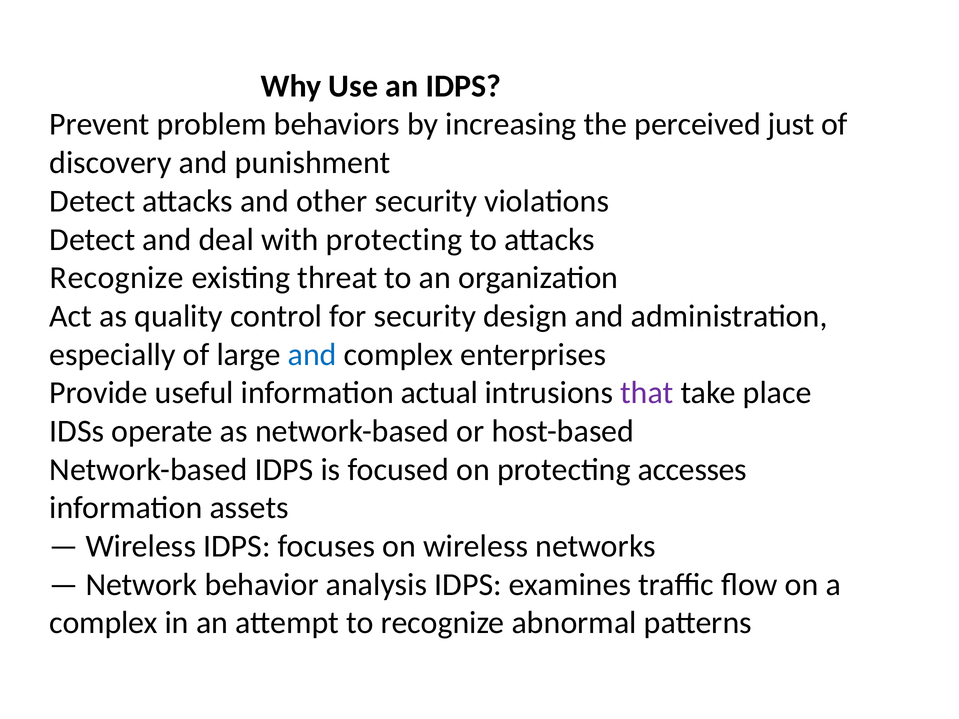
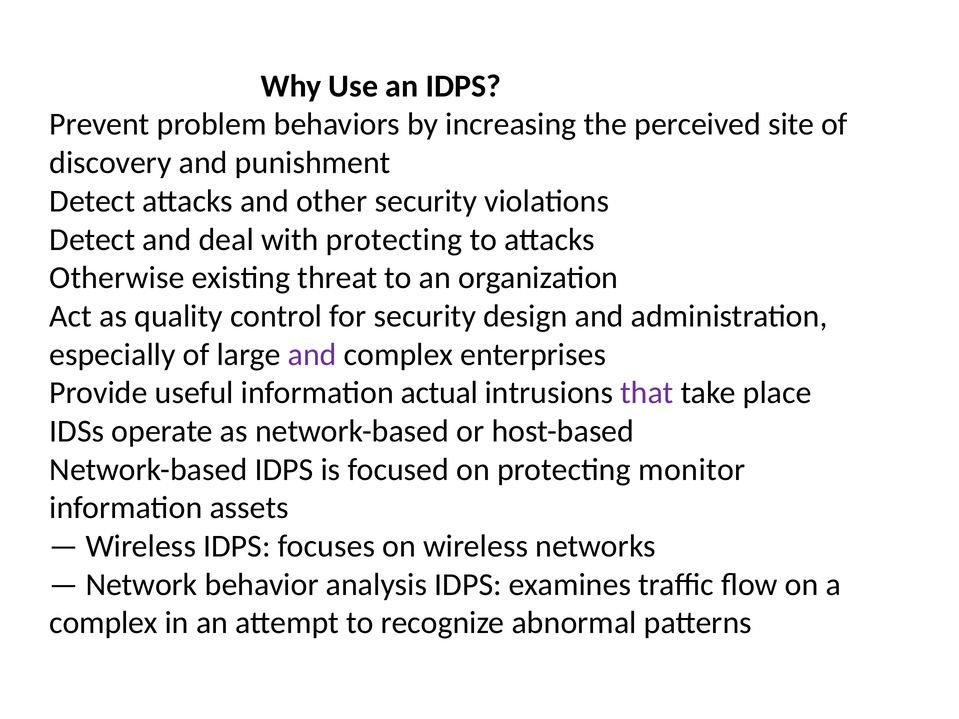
just: just -> site
Recognize at (117, 278): Recognize -> Otherwise
and at (312, 355) colour: blue -> purple
accesses: accesses -> monitor
